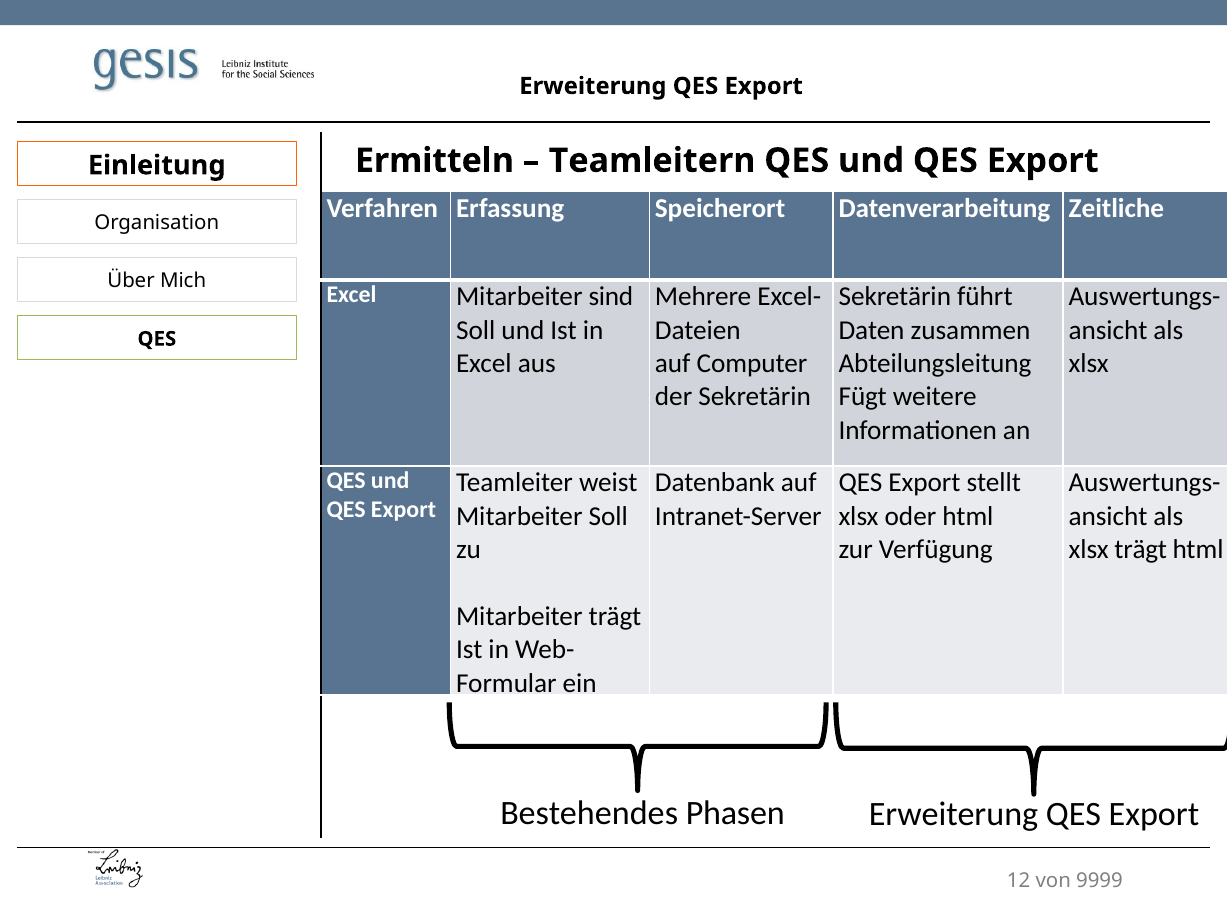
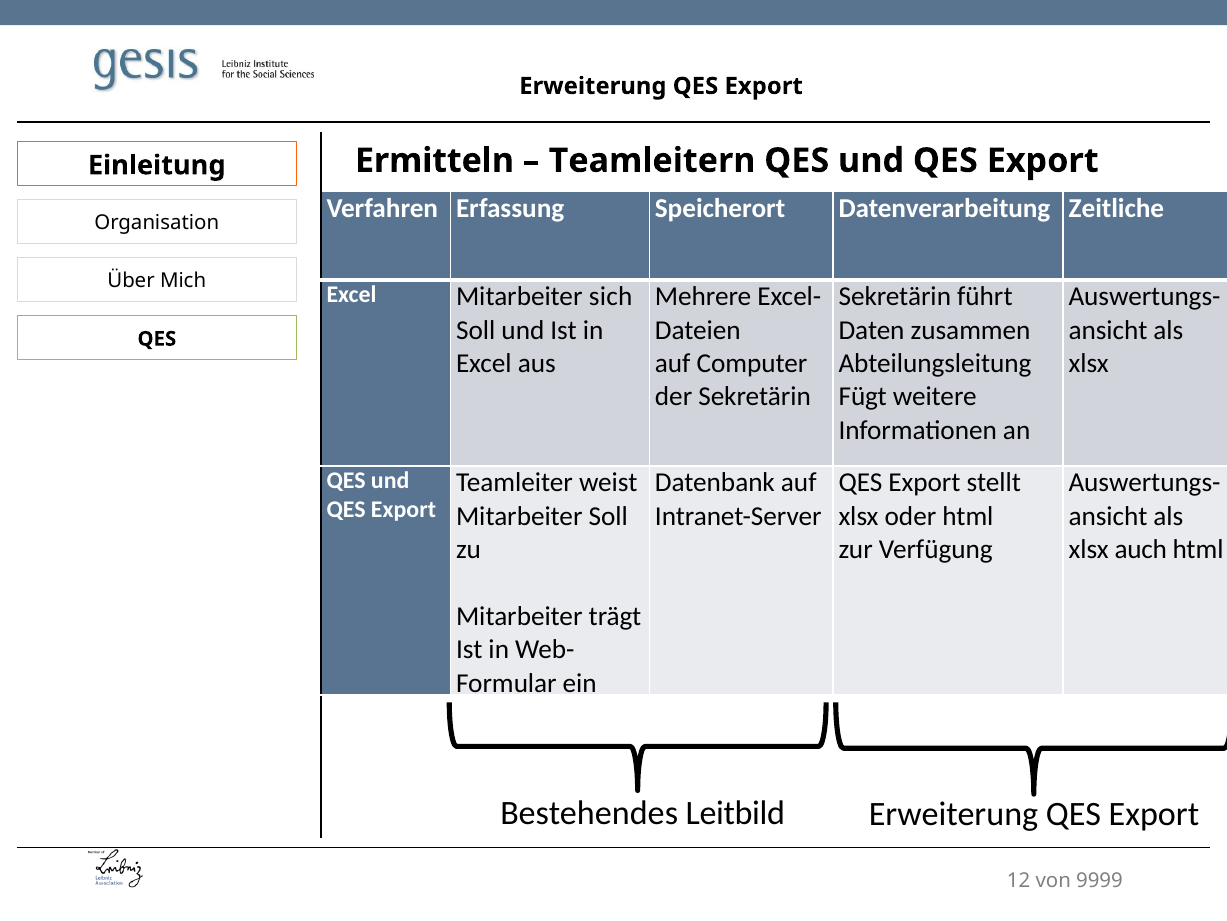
sind: sind -> sich
xlsx trägt: trägt -> auch
Phasen: Phasen -> Leitbild
